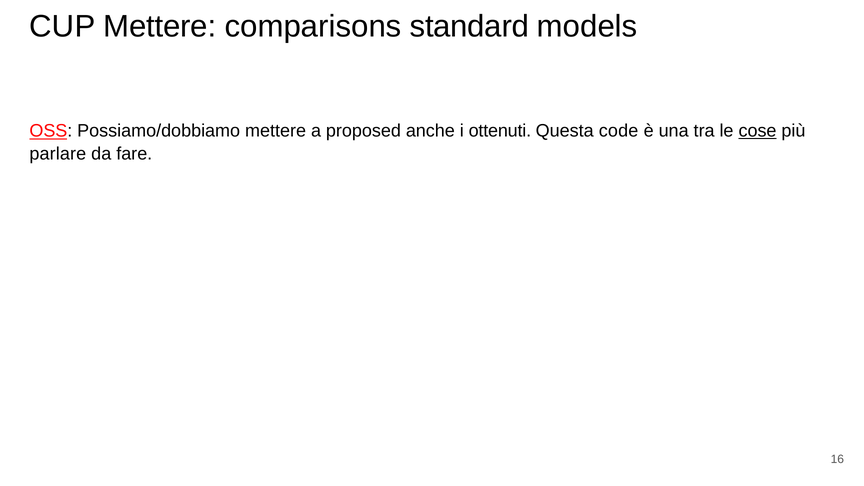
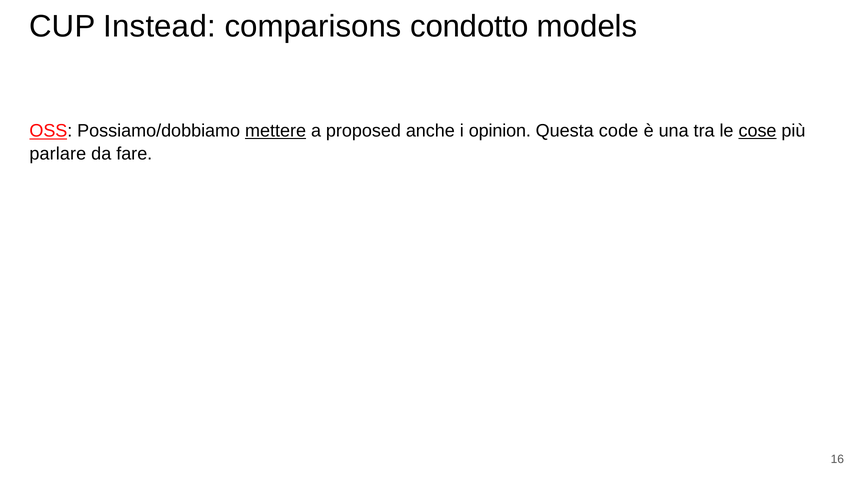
CUP Mettere: Mettere -> Instead
standard: standard -> condotto
mettere at (276, 131) underline: none -> present
ottenuti: ottenuti -> opinion
